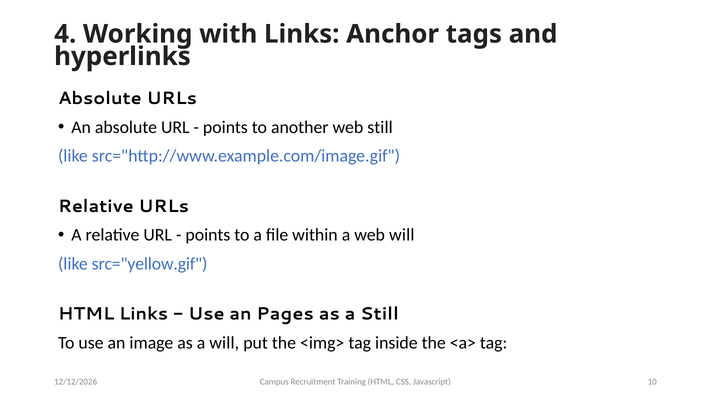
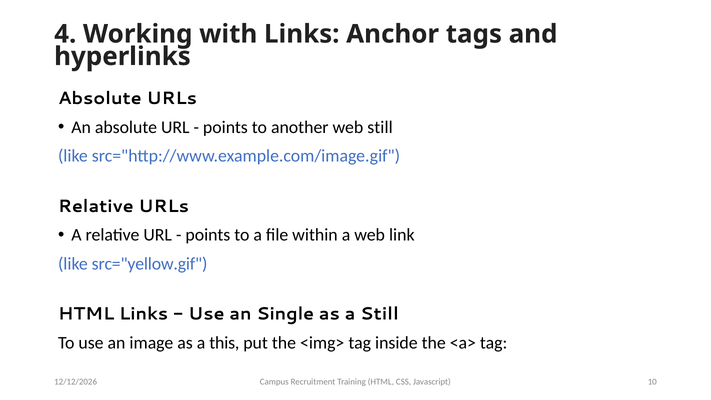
web will: will -> link
Pages: Pages -> Single
a will: will -> this
